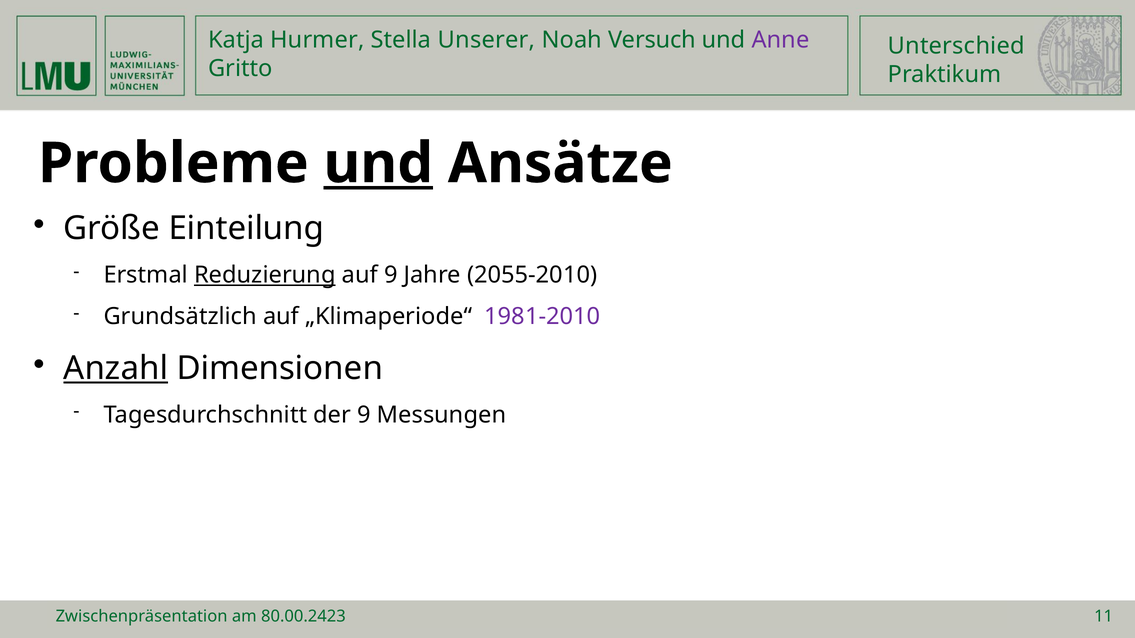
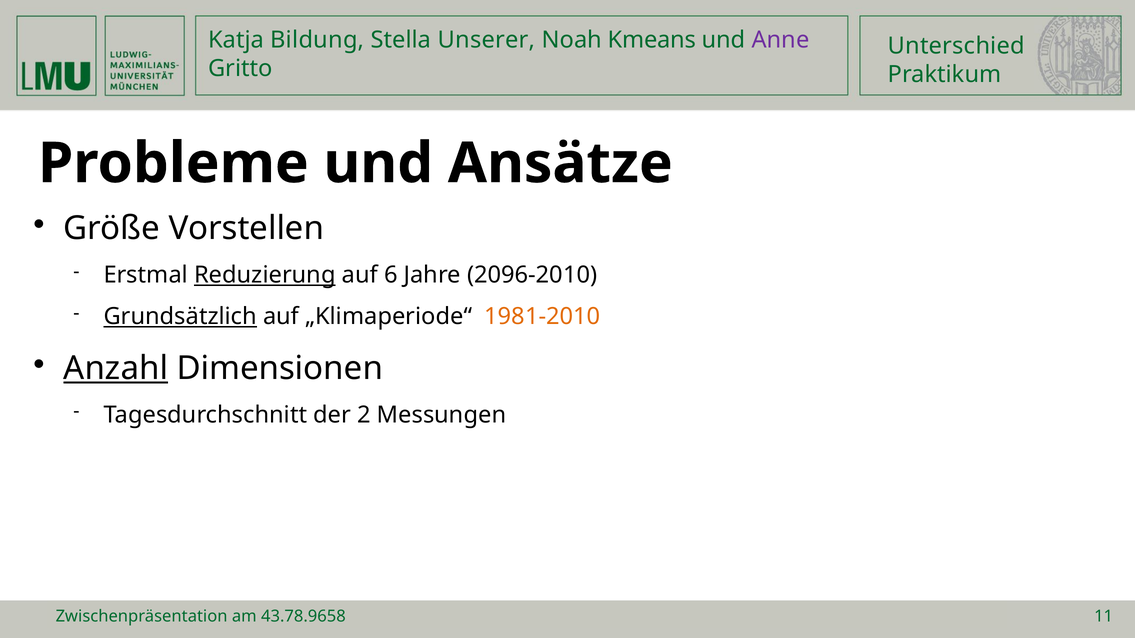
Hurmer: Hurmer -> Bildung
Versuch: Versuch -> Kmeans
und at (378, 164) underline: present -> none
Einteilung: Einteilung -> Vorstellen
auf 9: 9 -> 6
2055-2010: 2055-2010 -> 2096-2010
Grundsätzlich underline: none -> present
1981-2010 colour: purple -> orange
der 9: 9 -> 2
80.00.2423: 80.00.2423 -> 43.78.9658
